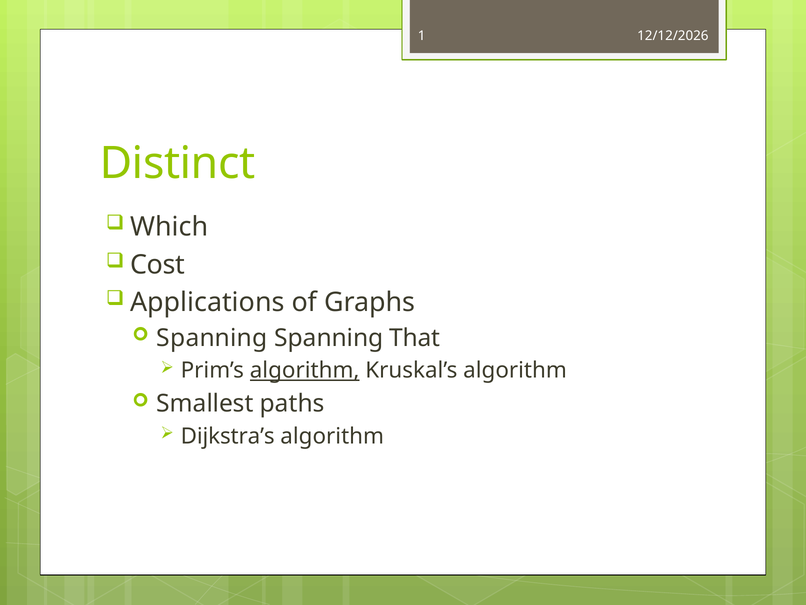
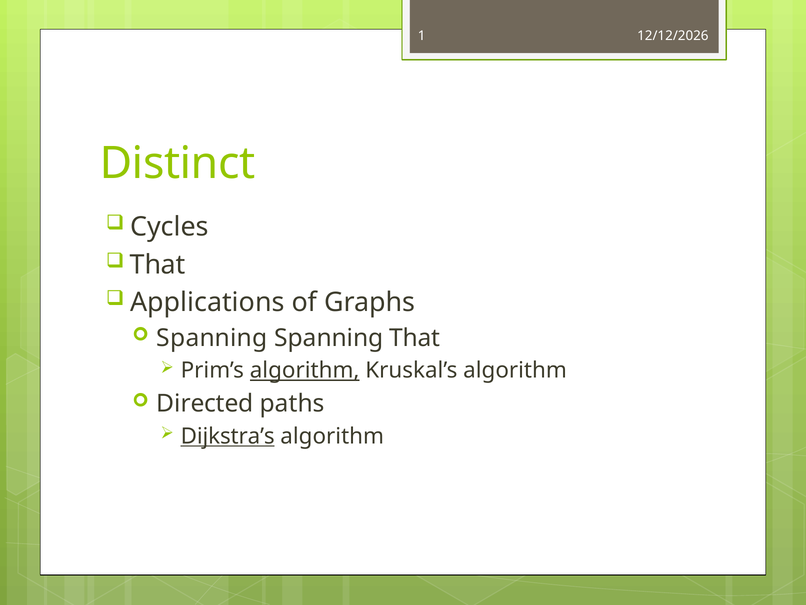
Which: Which -> Cycles
Cost at (158, 264): Cost -> That
Smallest: Smallest -> Directed
Dijkstra’s underline: none -> present
